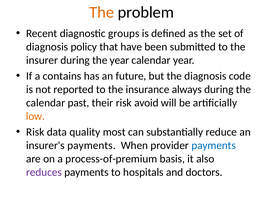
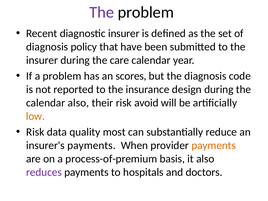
The at (102, 12) colour: orange -> purple
diagnostic groups: groups -> insurer
the year: year -> care
a contains: contains -> problem
future: future -> scores
always: always -> design
calendar past: past -> also
payments at (214, 145) colour: blue -> orange
